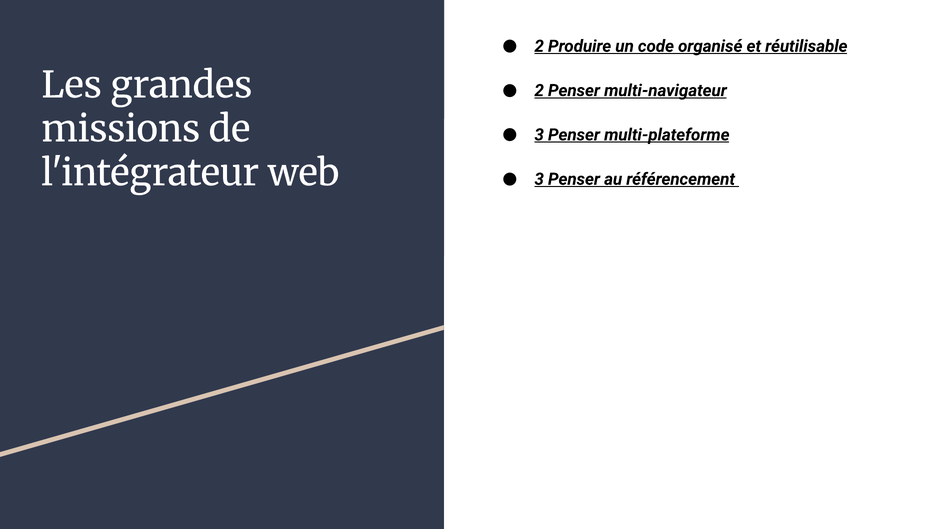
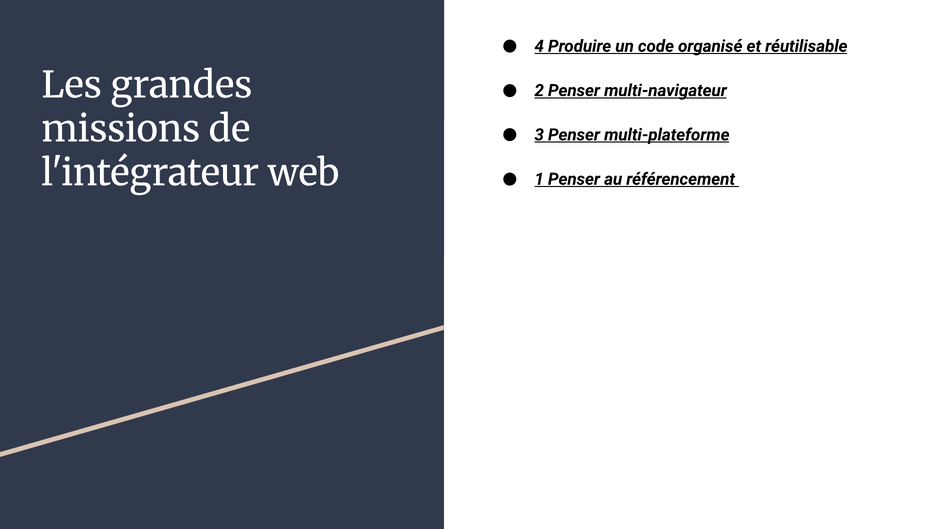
2 at (539, 46): 2 -> 4
3 at (539, 179): 3 -> 1
